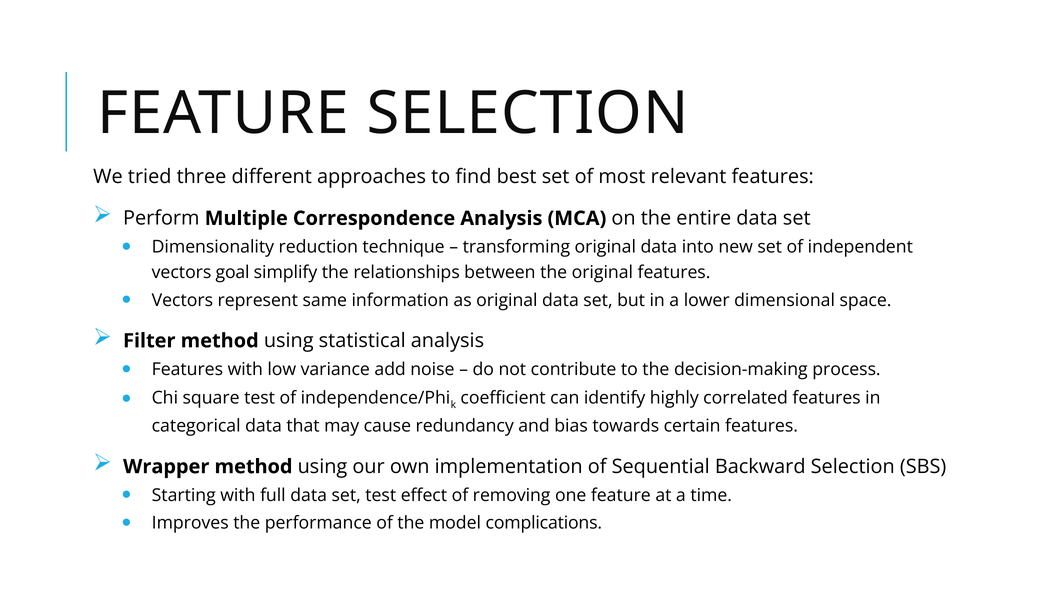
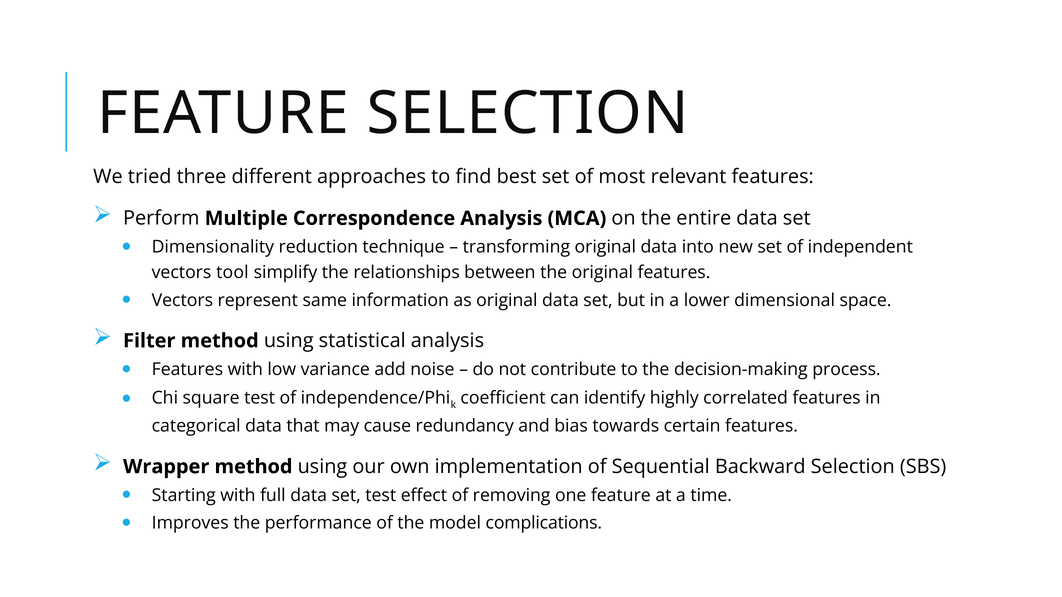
goal: goal -> tool
